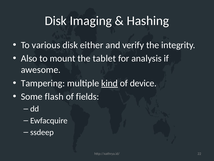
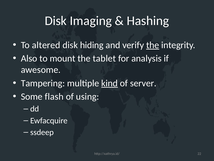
various: various -> altered
either: either -> hiding
the at (153, 45) underline: none -> present
device: device -> server
fields: fields -> using
